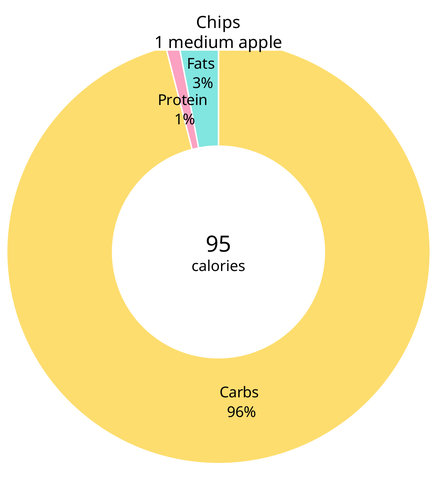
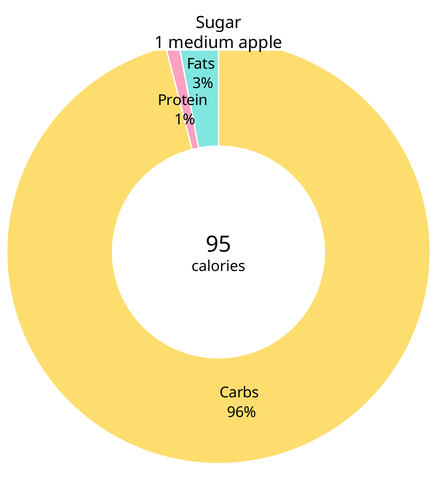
Chips: Chips -> Sugar
